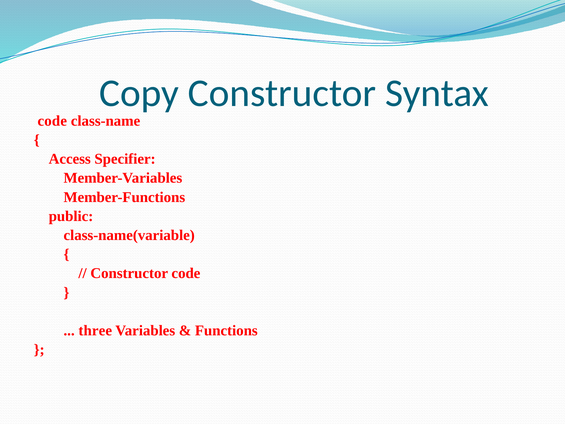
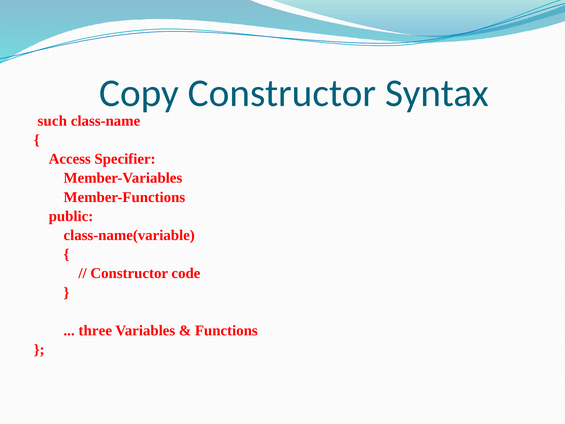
code at (52, 121): code -> such
